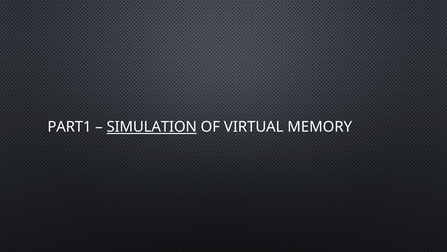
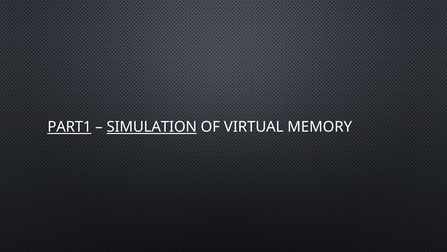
PART1 underline: none -> present
